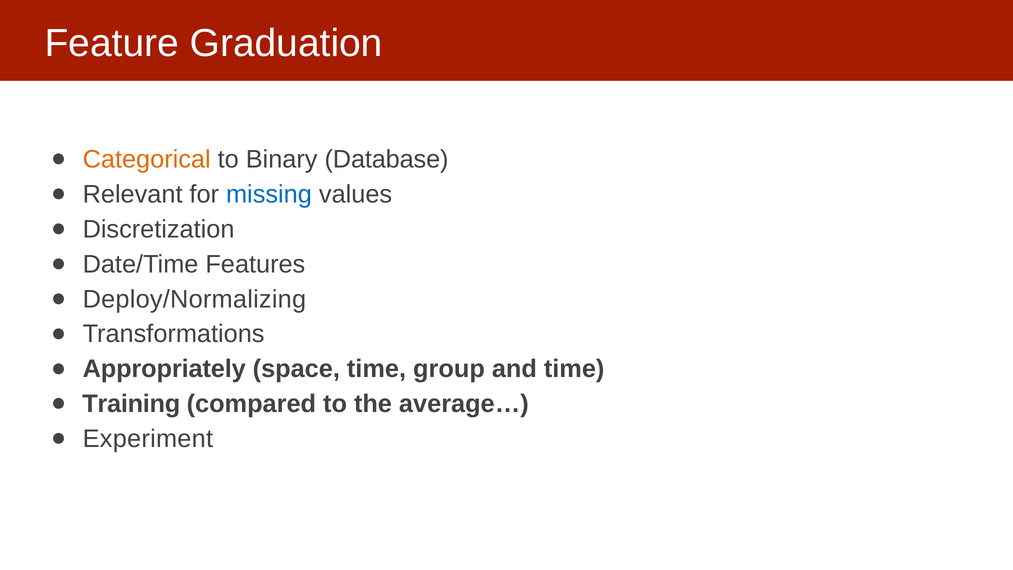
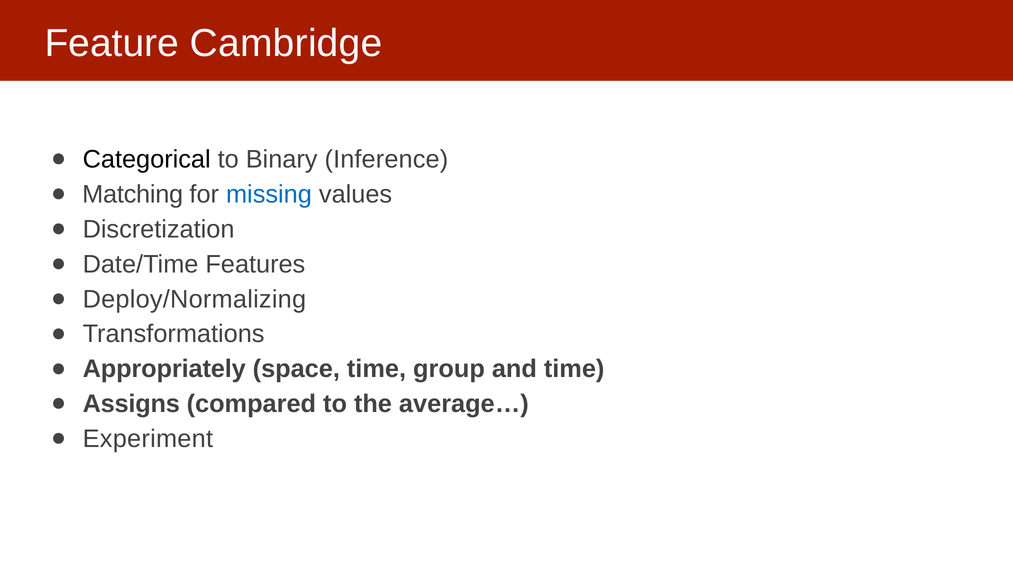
Graduation: Graduation -> Cambridge
Categorical colour: orange -> black
Database: Database -> Inference
Relevant: Relevant -> Matching
Training: Training -> Assigns
